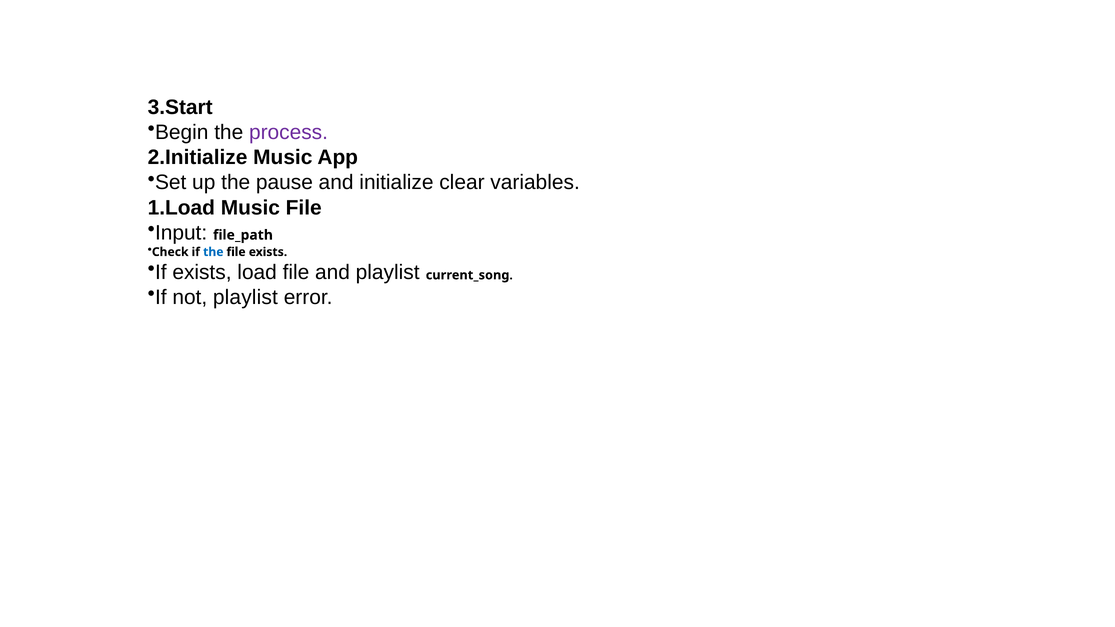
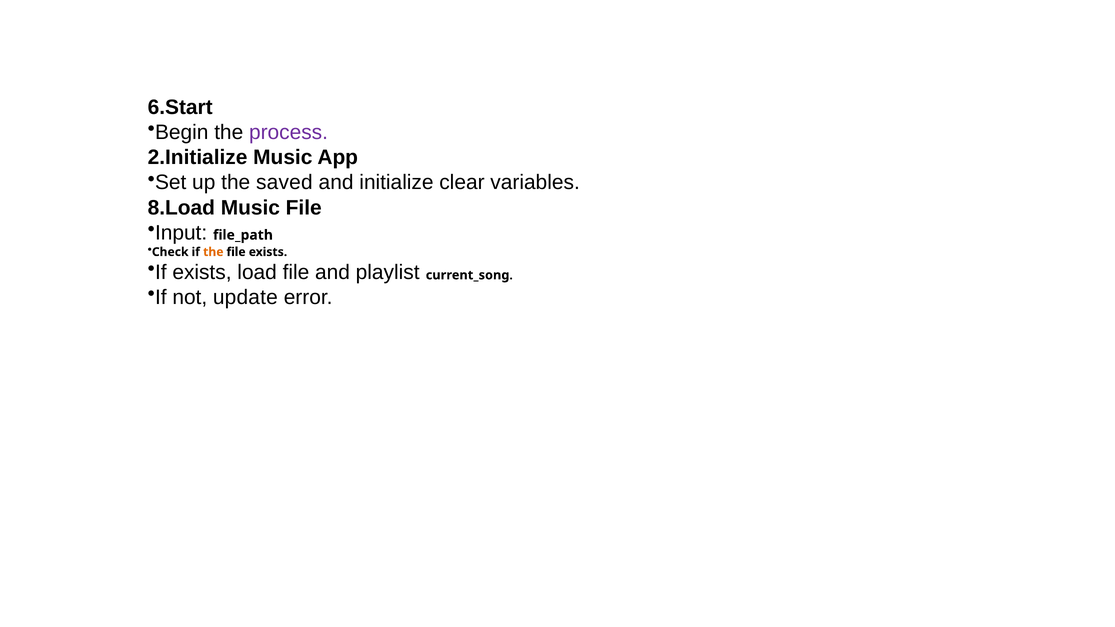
3.Start: 3.Start -> 6.Start
pause: pause -> saved
1.Load: 1.Load -> 8.Load
the at (213, 252) colour: blue -> orange
not playlist: playlist -> update
